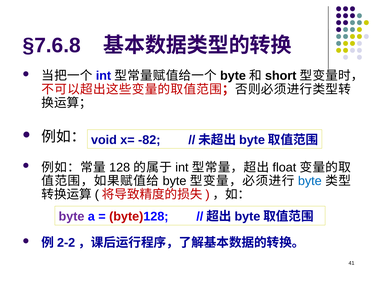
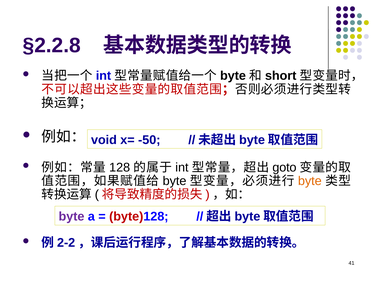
§7.6.8: §7.6.8 -> §2.2.8
-82: -82 -> -50
float: float -> goto
byte at (310, 181) colour: blue -> orange
